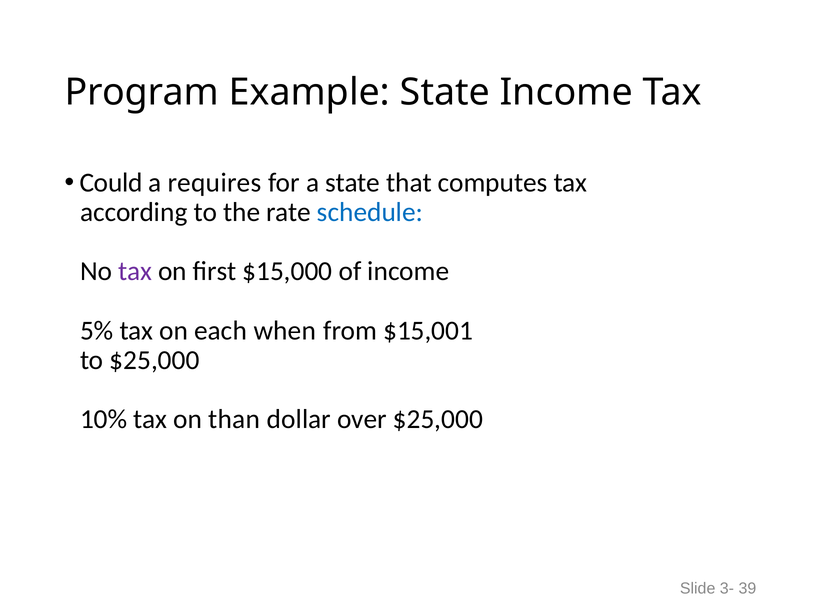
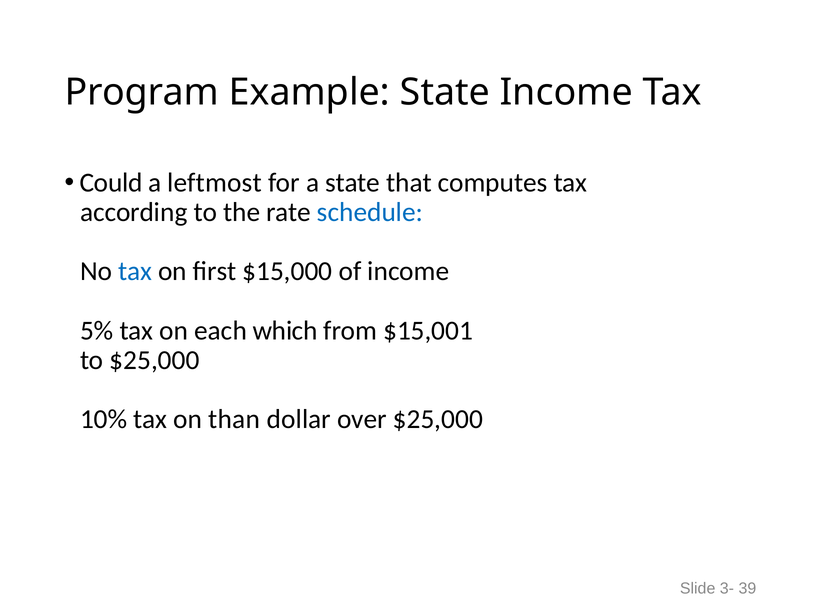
requires: requires -> leftmost
tax at (135, 271) colour: purple -> blue
when: when -> which
